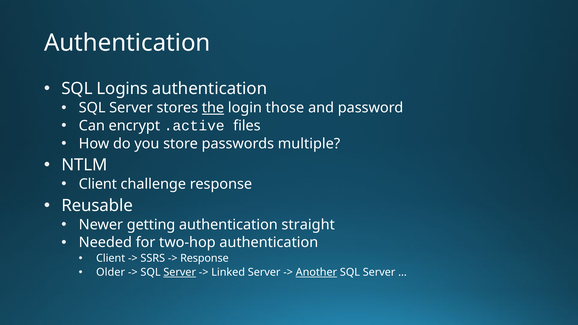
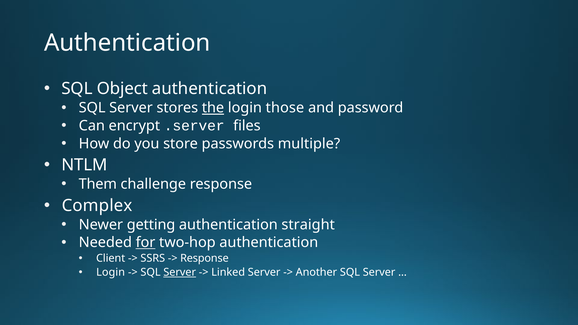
Logins: Logins -> Object
.active: .active -> .server
Client at (98, 184): Client -> Them
Reusable: Reusable -> Complex
for underline: none -> present
Older at (111, 272): Older -> Login
Another underline: present -> none
